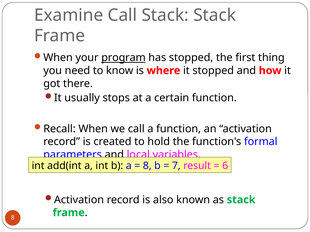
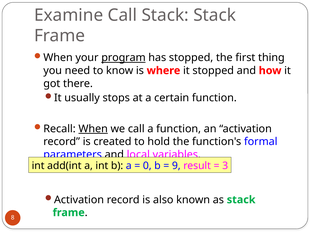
When at (93, 129) underline: none -> present
8 at (147, 166): 8 -> 0
7: 7 -> 9
6: 6 -> 3
